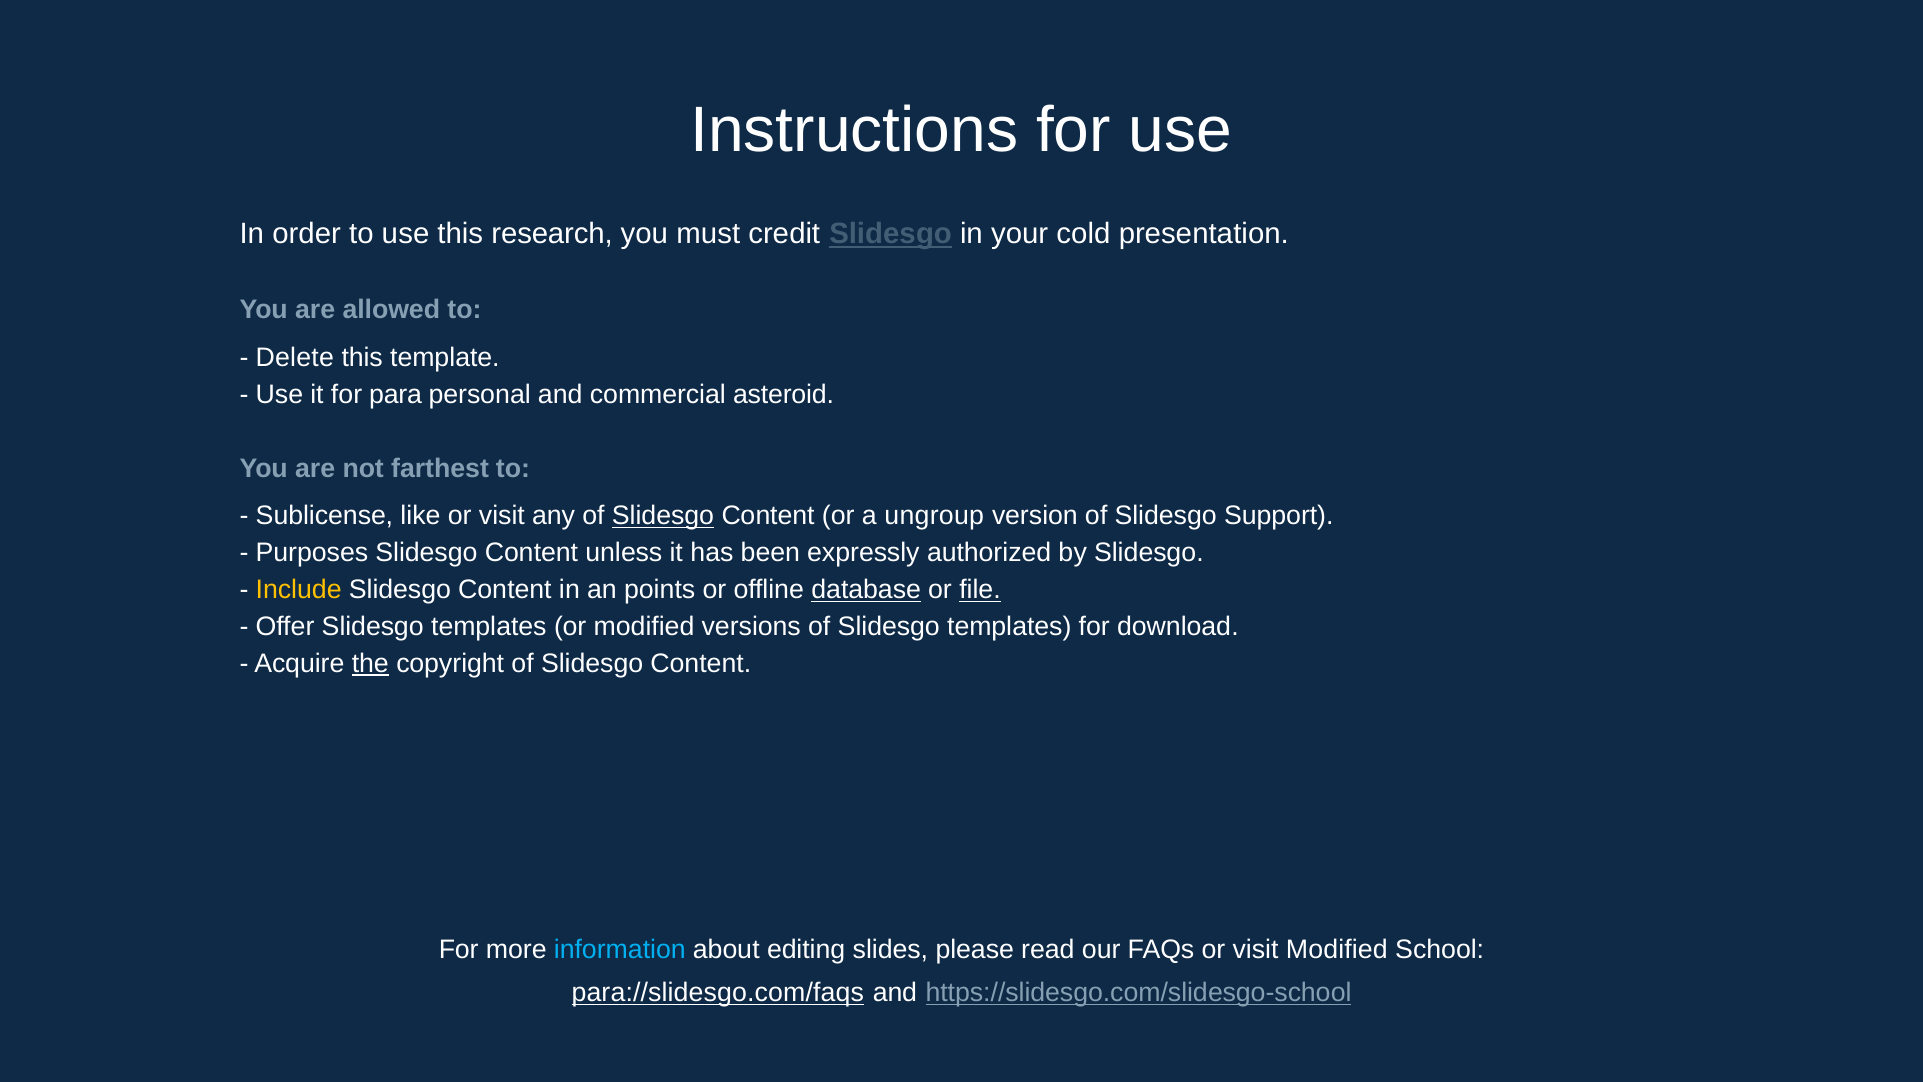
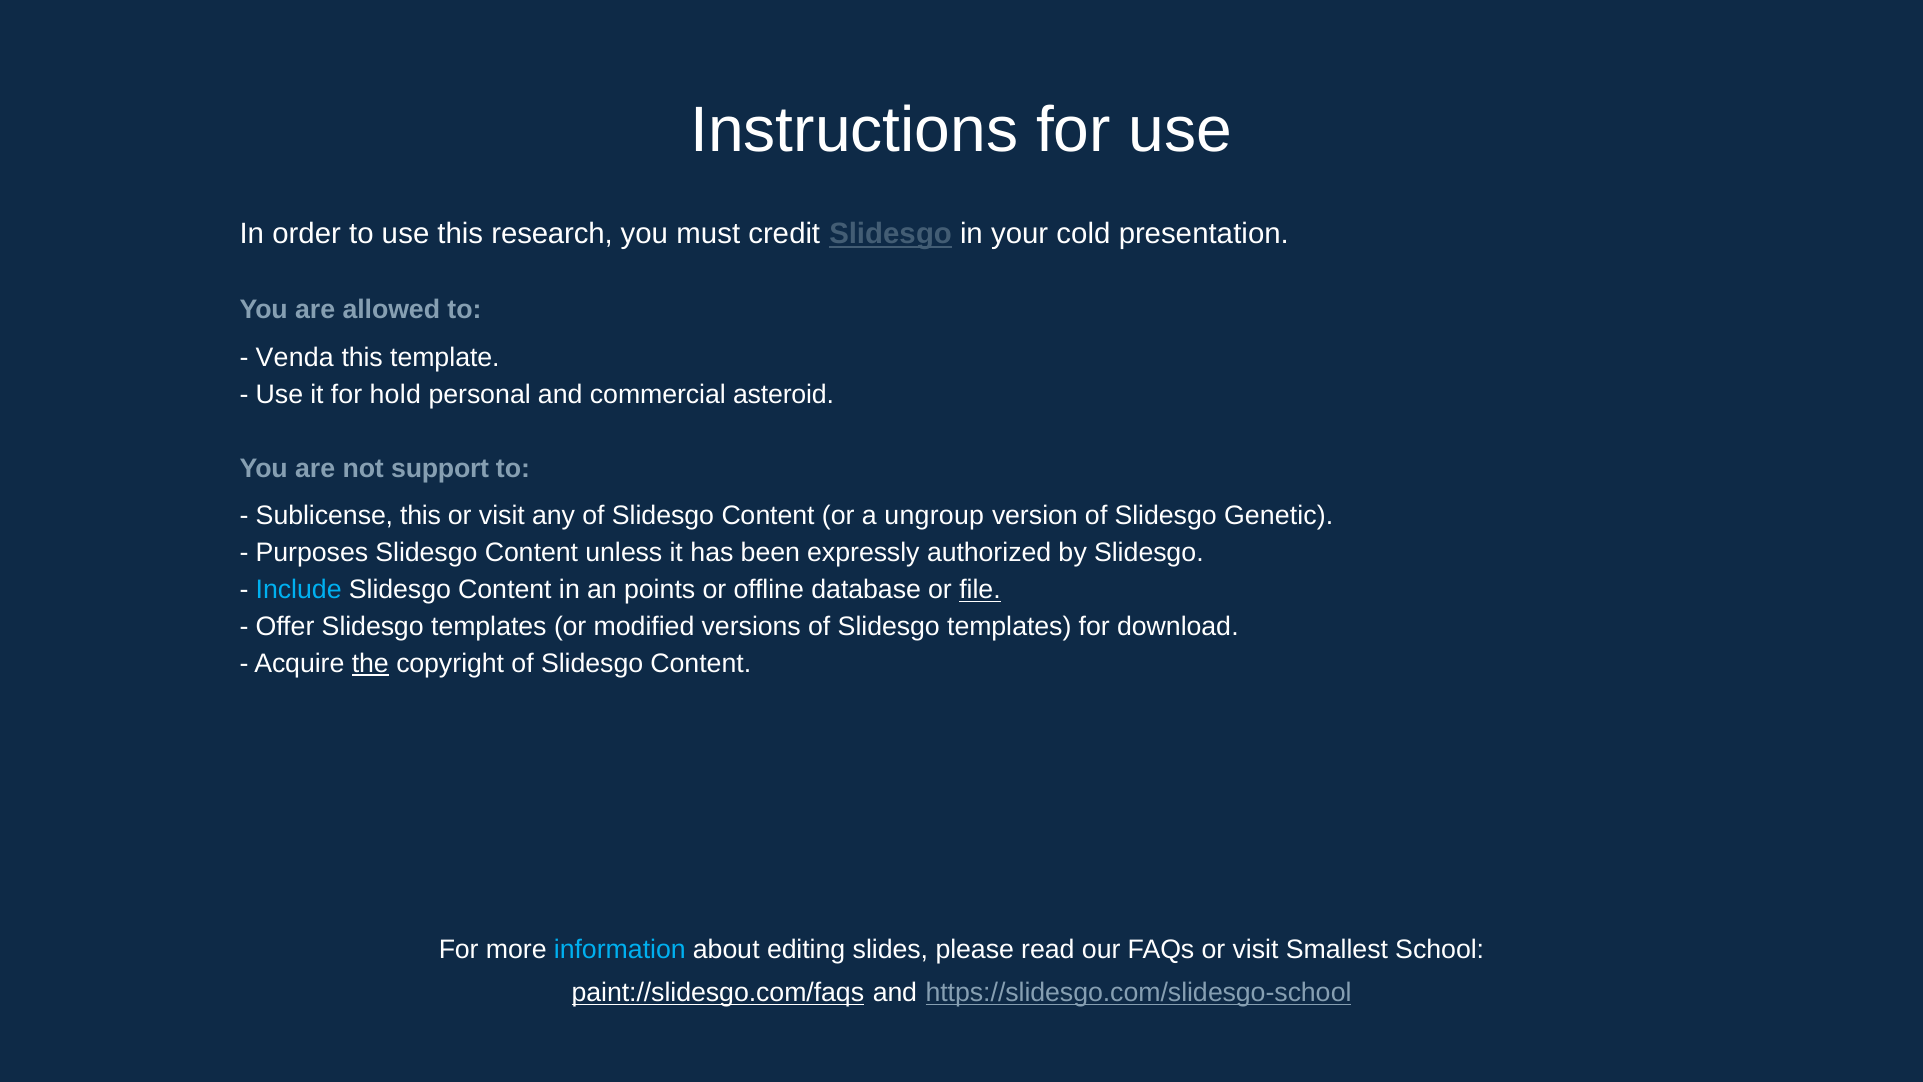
Delete: Delete -> Venda
para: para -> hold
farthest: farthest -> support
Sublicense like: like -> this
Slidesgo at (663, 516) underline: present -> none
Support: Support -> Genetic
Include colour: yellow -> light blue
database underline: present -> none
visit Modified: Modified -> Smallest
para://slidesgo.com/faqs: para://slidesgo.com/faqs -> paint://slidesgo.com/faqs
